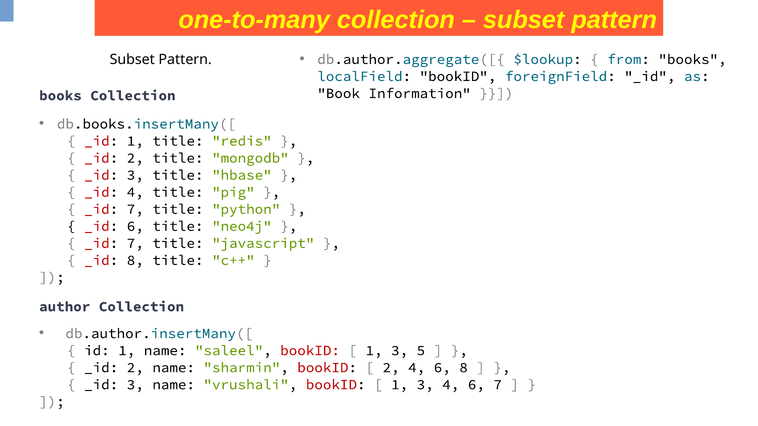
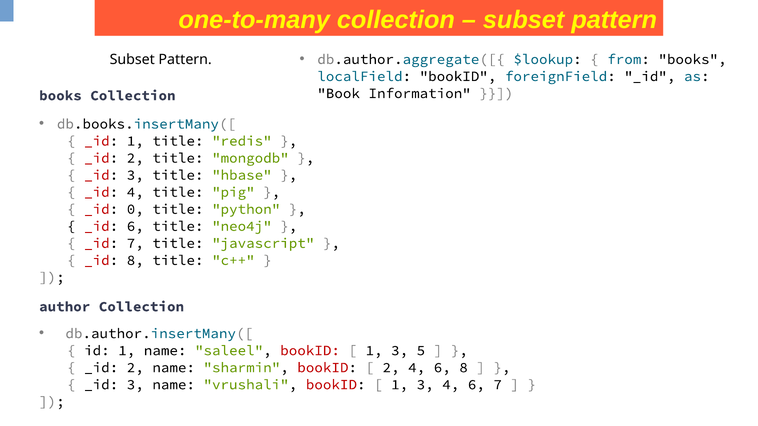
7 at (135, 209): 7 -> 0
